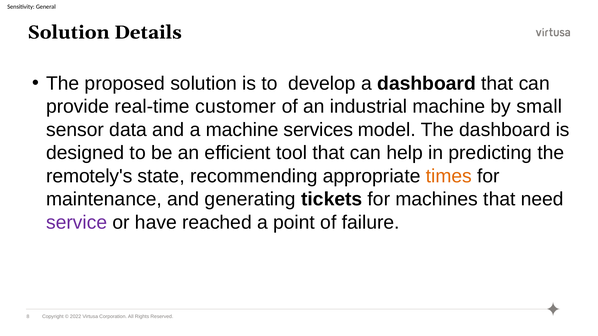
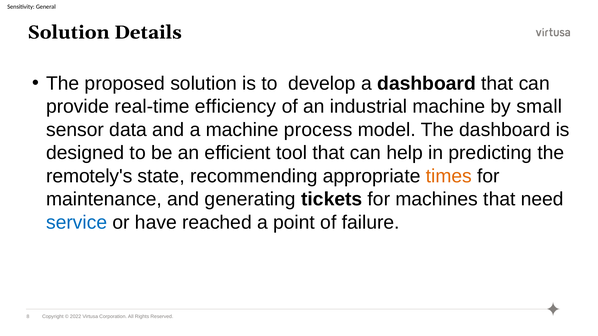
customer: customer -> efficiency
services: services -> process
service colour: purple -> blue
